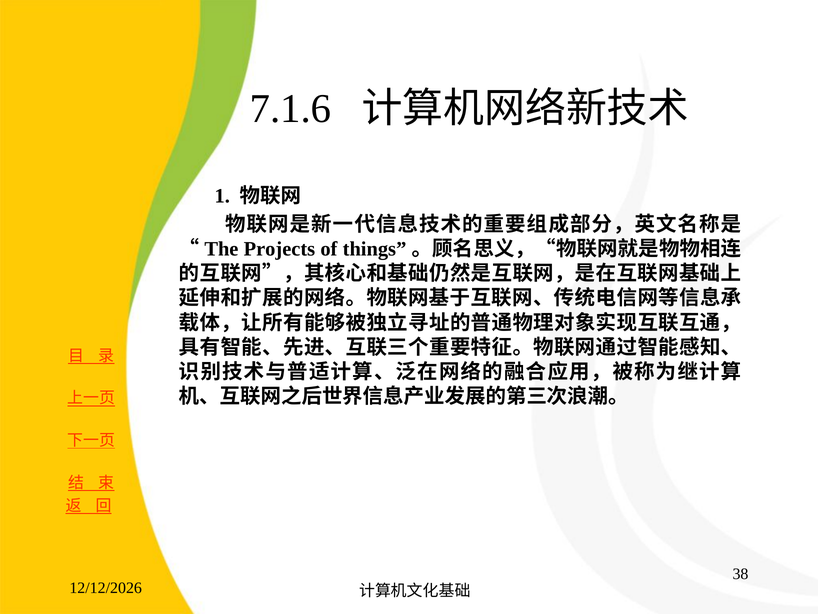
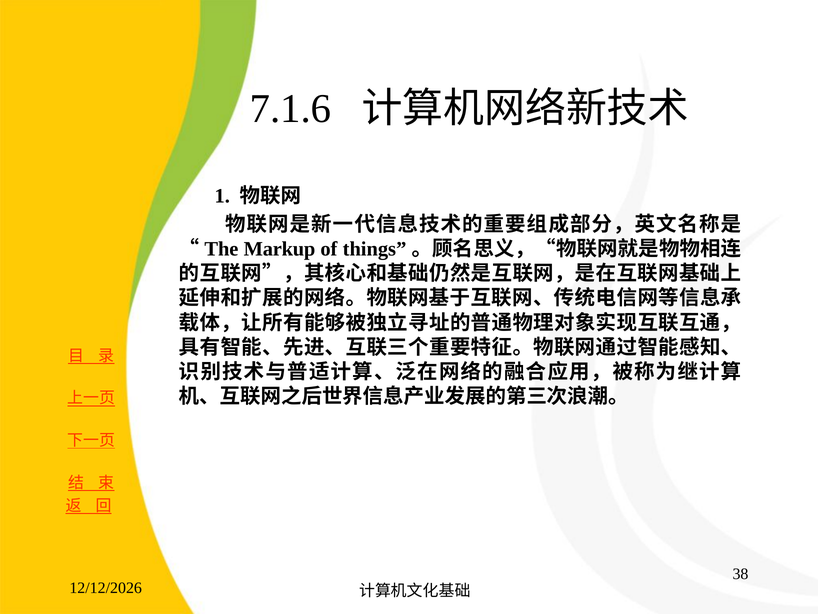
Projects: Projects -> Markup
